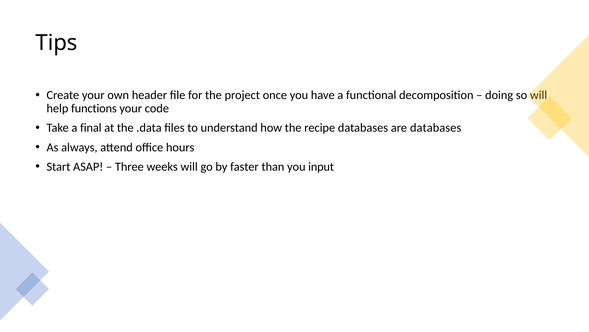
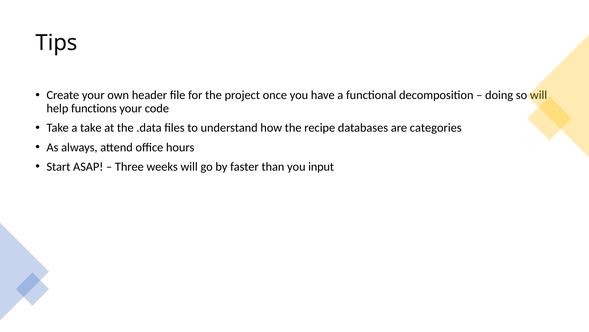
a final: final -> take
are databases: databases -> categories
